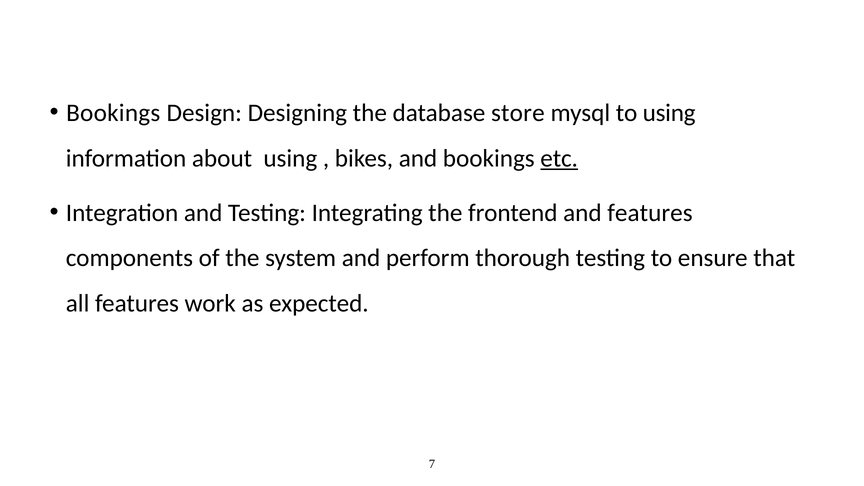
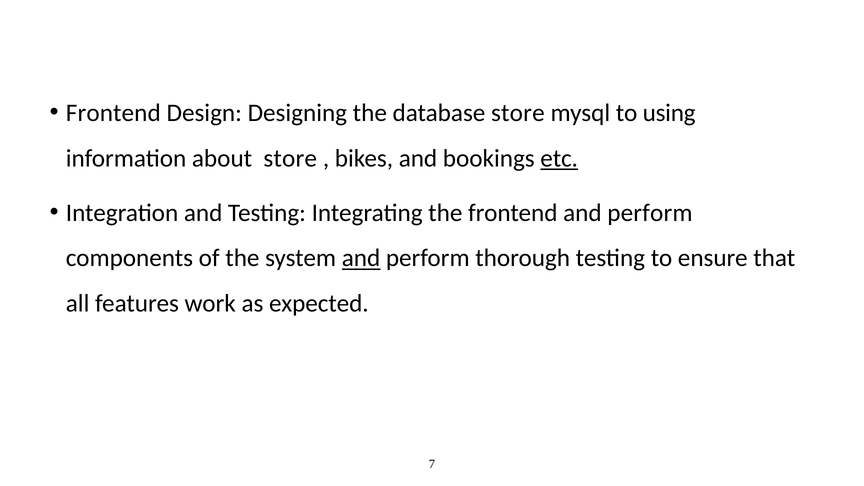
Bookings at (113, 113): Bookings -> Frontend
about using: using -> store
frontend and features: features -> perform
and at (361, 258) underline: none -> present
